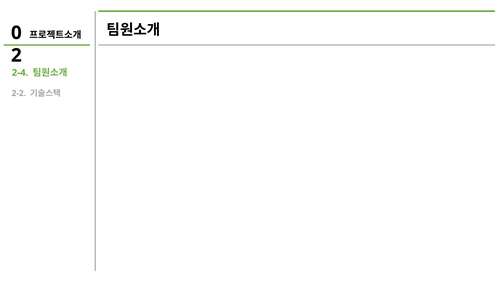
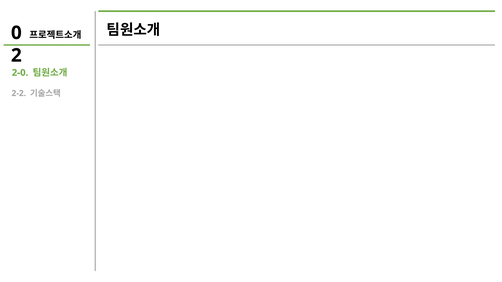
2-4: 2-4 -> 2-0
